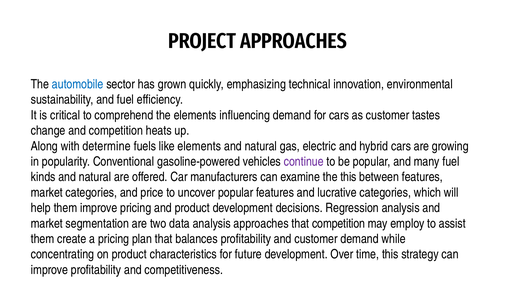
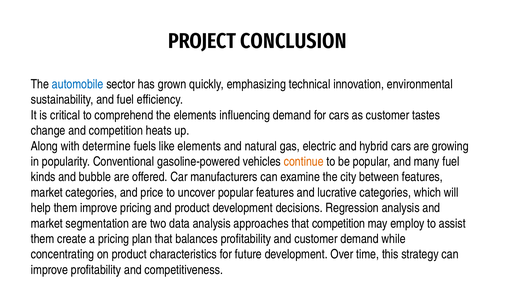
PROJECT APPROACHES: APPROACHES -> CONCLUSION
continue colour: purple -> orange
kinds and natural: natural -> bubble
the this: this -> city
